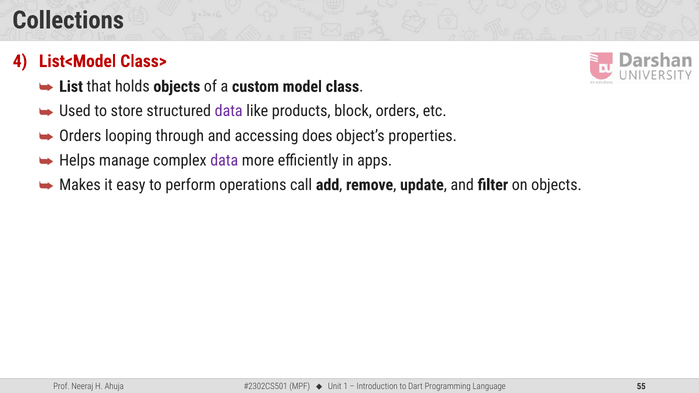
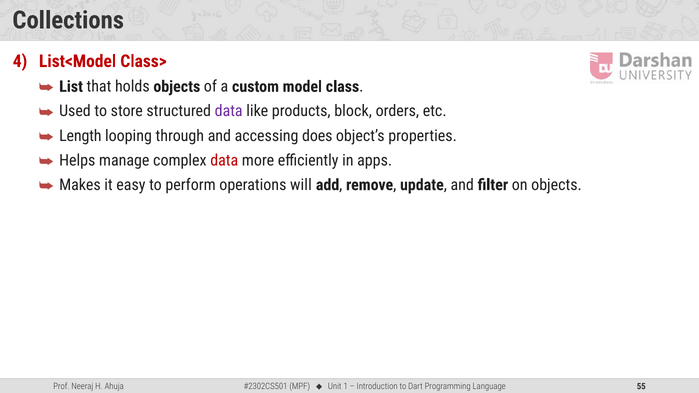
Orders at (80, 136): Orders -> Length
data at (224, 160) colour: purple -> red
call: call -> will
